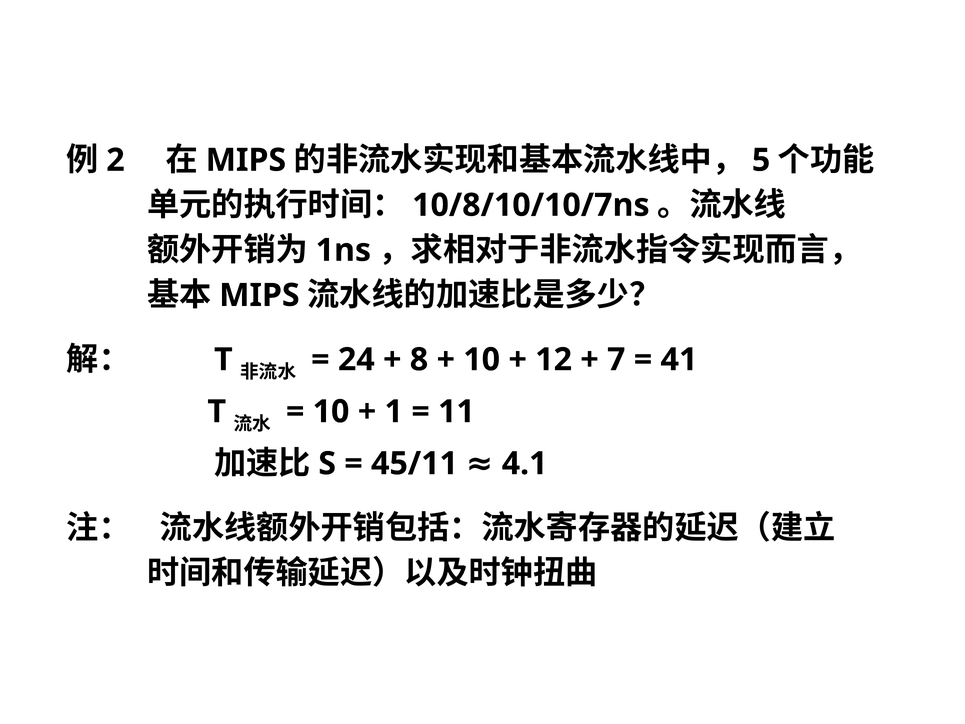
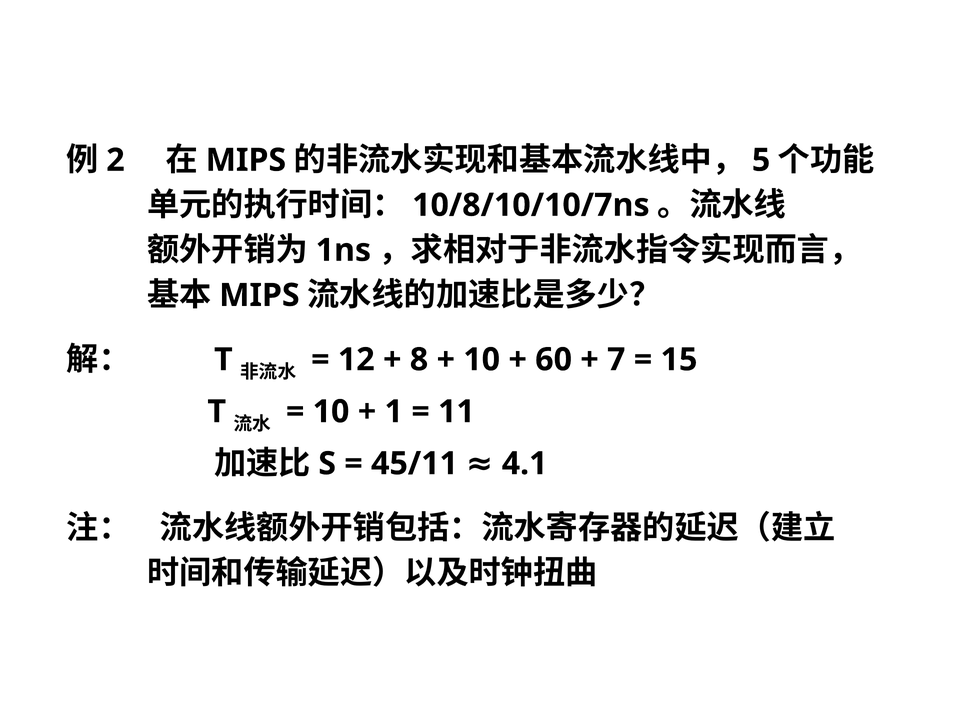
24: 24 -> 12
12: 12 -> 60
41: 41 -> 15
